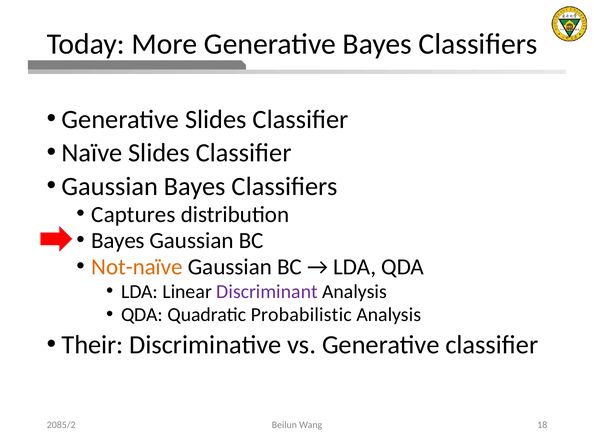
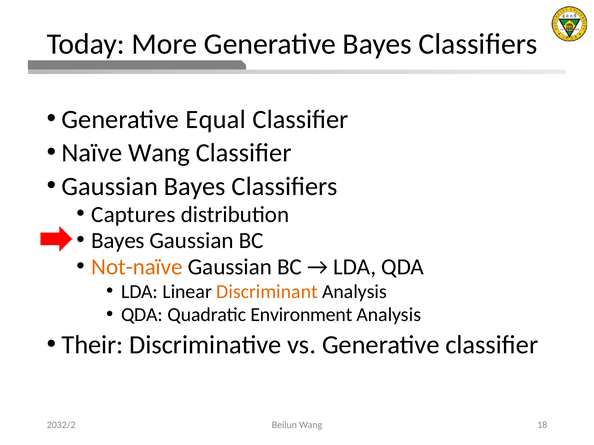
Generative Slides: Slides -> Equal
Naïve Slides: Slides -> Wang
Discriminant colour: purple -> orange
Probabilistic: Probabilistic -> Environment
2085/2: 2085/2 -> 2032/2
